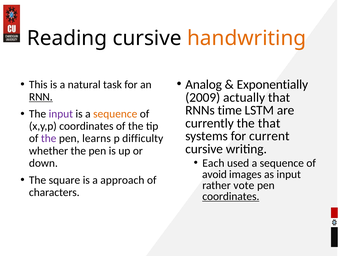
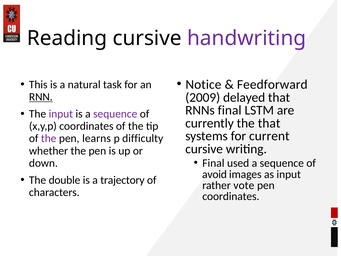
handwriting colour: orange -> purple
Analog: Analog -> Notice
Exponentially: Exponentially -> Feedforward
actually: actually -> delayed
RNNs time: time -> final
sequence at (115, 114) colour: orange -> purple
Each at (213, 163): Each -> Final
square: square -> double
approach: approach -> trajectory
coordinates at (231, 196) underline: present -> none
